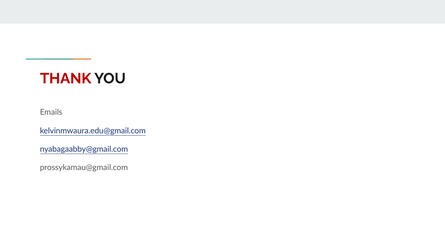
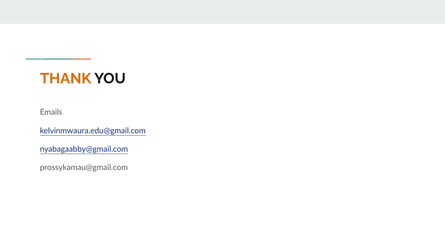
THANK colour: red -> orange
